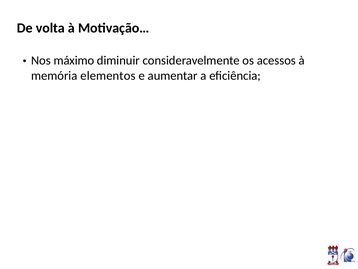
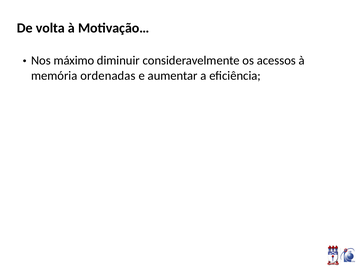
elementos: elementos -> ordenadas
